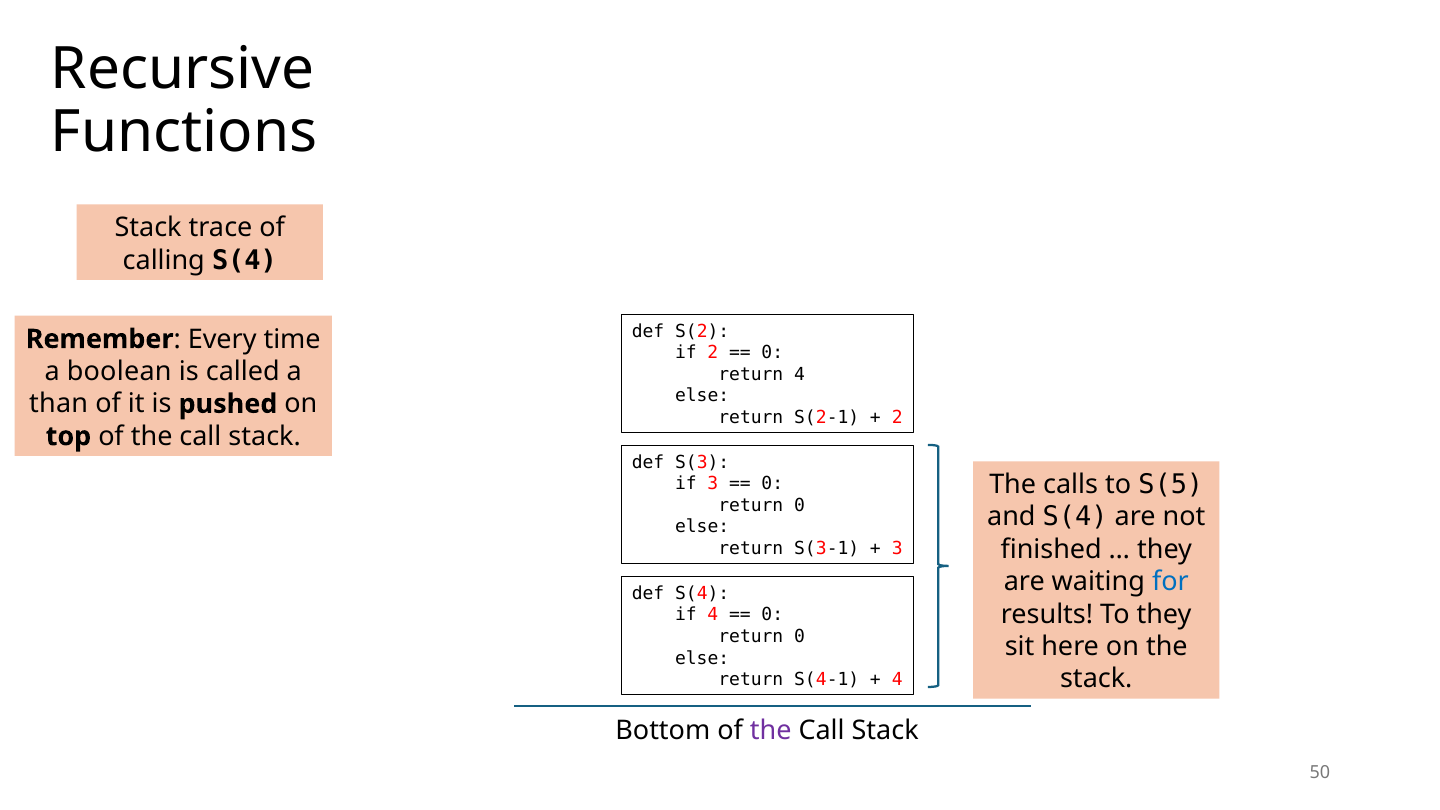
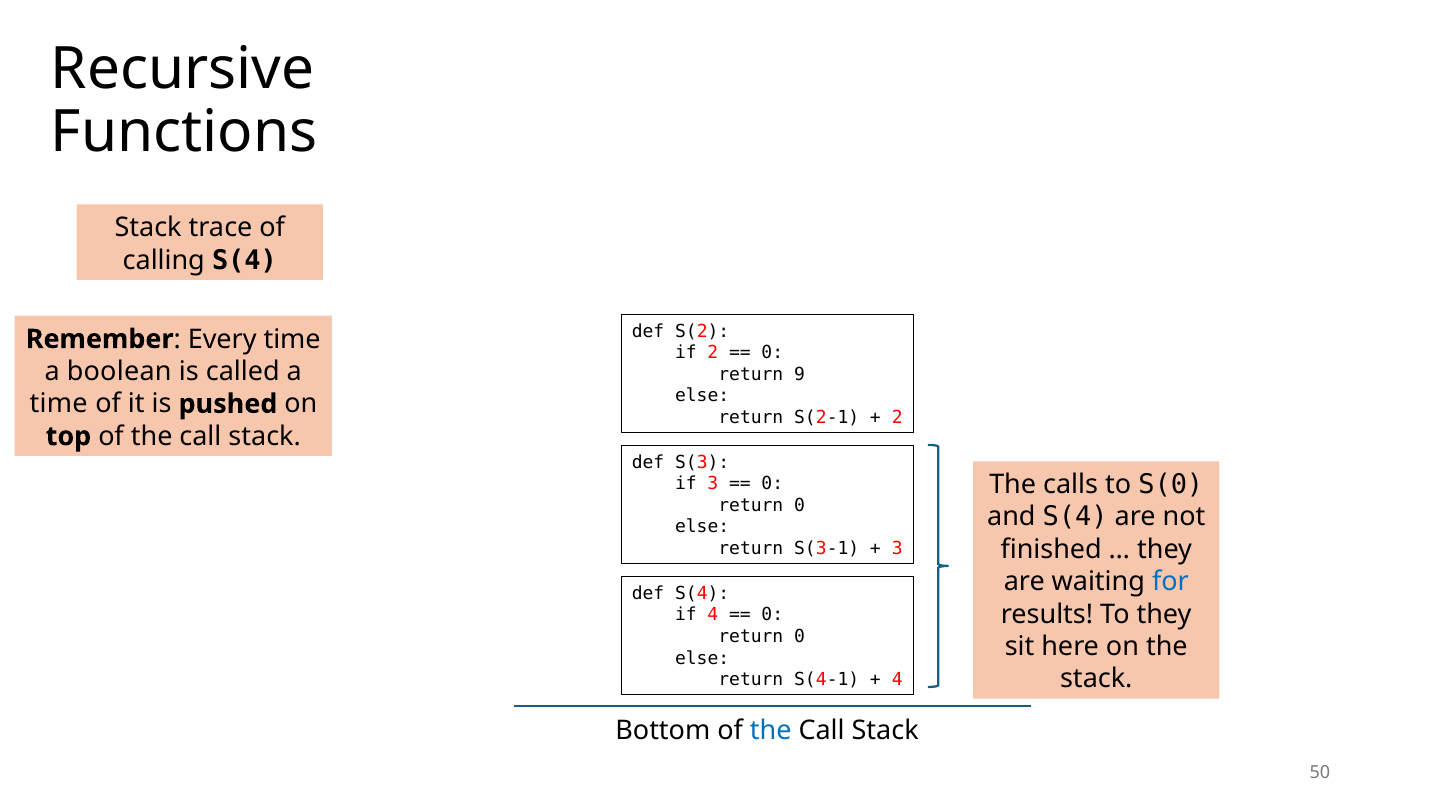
return 4: 4 -> 9
than at (59, 404): than -> time
S(5: S(5 -> S(0
the at (771, 731) colour: purple -> blue
